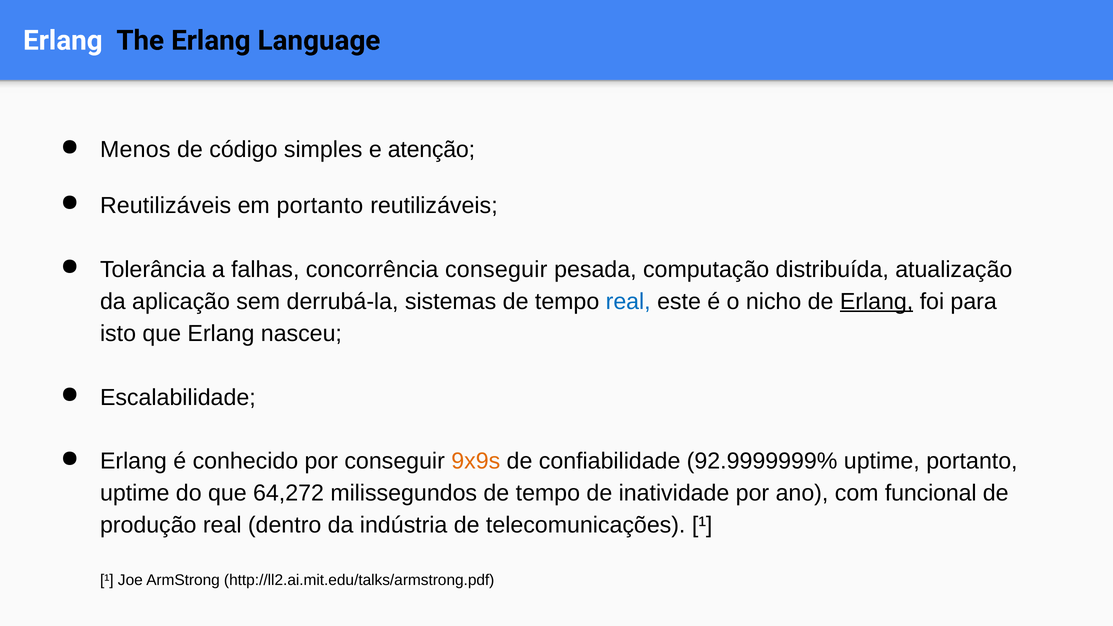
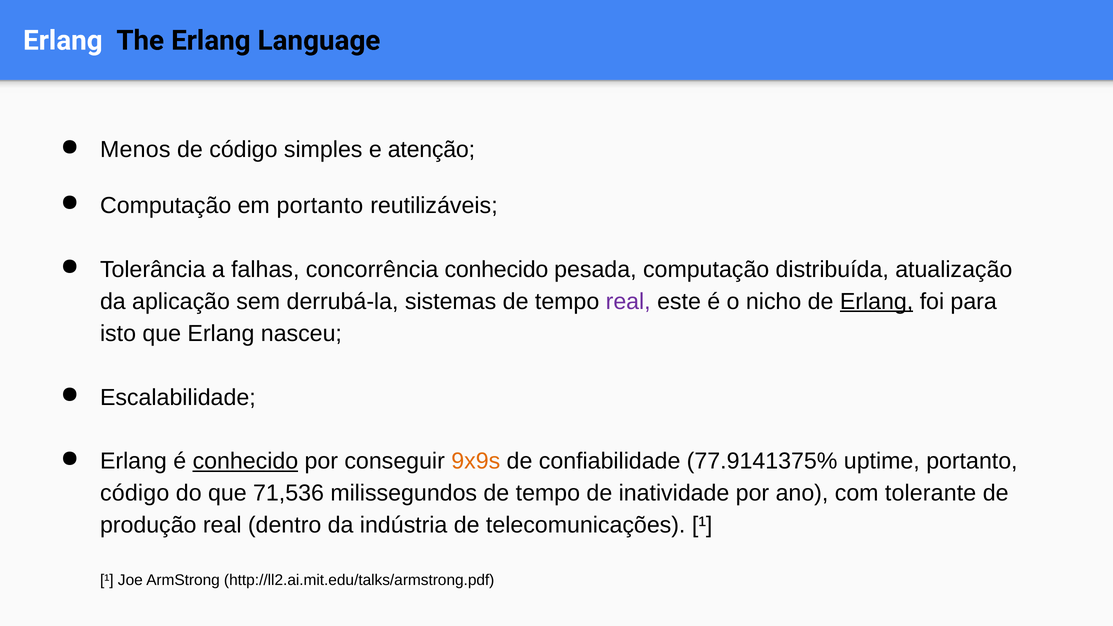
Reutilizáveis at (166, 205): Reutilizáveis -> Computação
concorrência conseguir: conseguir -> conhecido
real at (628, 301) colour: blue -> purple
conhecido at (245, 461) underline: none -> present
92.9999999%: 92.9999999% -> 77.9141375%
uptime at (135, 493): uptime -> código
64,272: 64,272 -> 71,536
funcional: funcional -> tolerante
